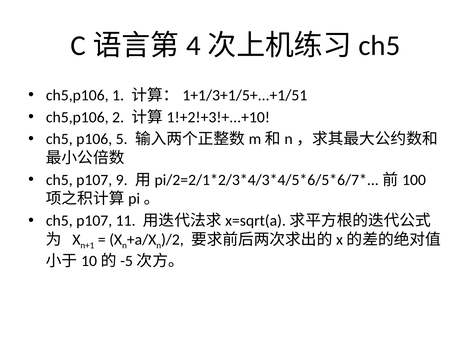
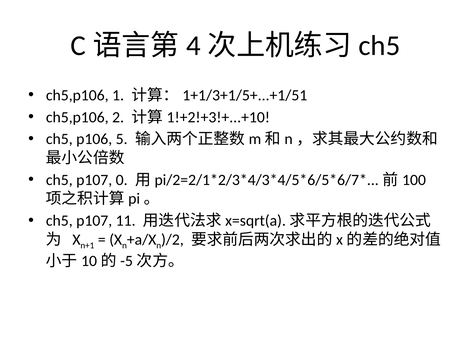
9: 9 -> 0
